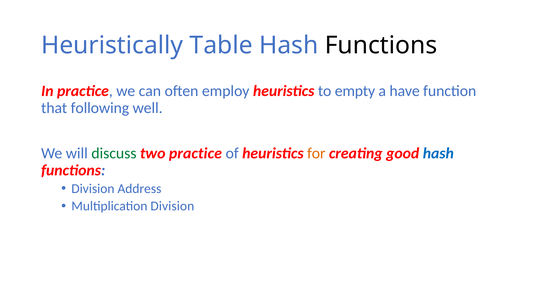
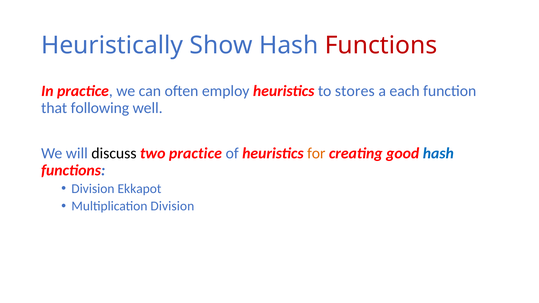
Table: Table -> Show
Functions at (381, 45) colour: black -> red
empty: empty -> stores
have: have -> each
discuss colour: green -> black
Address: Address -> Ekkapot
